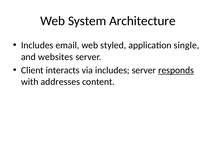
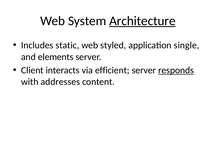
Architecture underline: none -> present
email: email -> static
websites: websites -> elements
via includes: includes -> efficient
